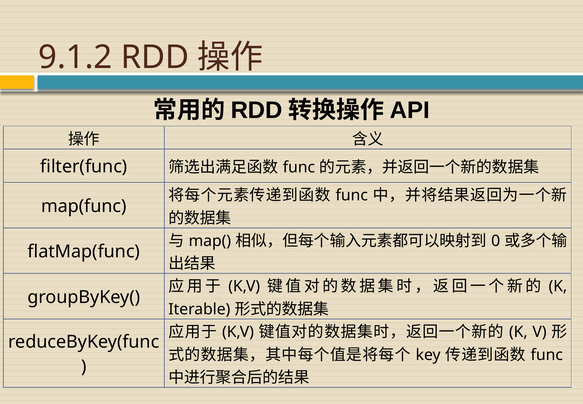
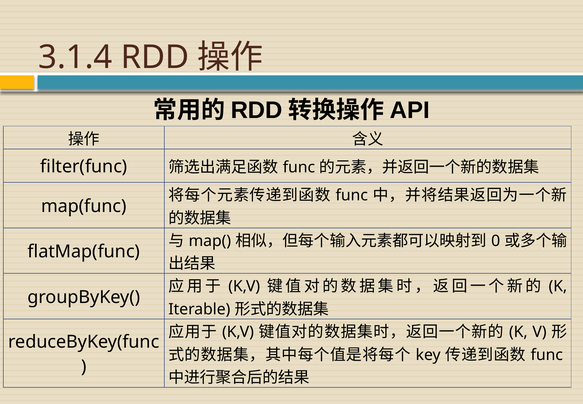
9.1.2: 9.1.2 -> 3.1.4
